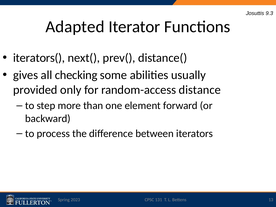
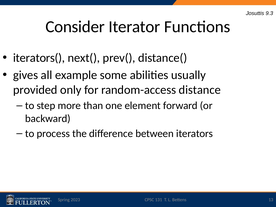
Adapted: Adapted -> Consider
checking: checking -> example
